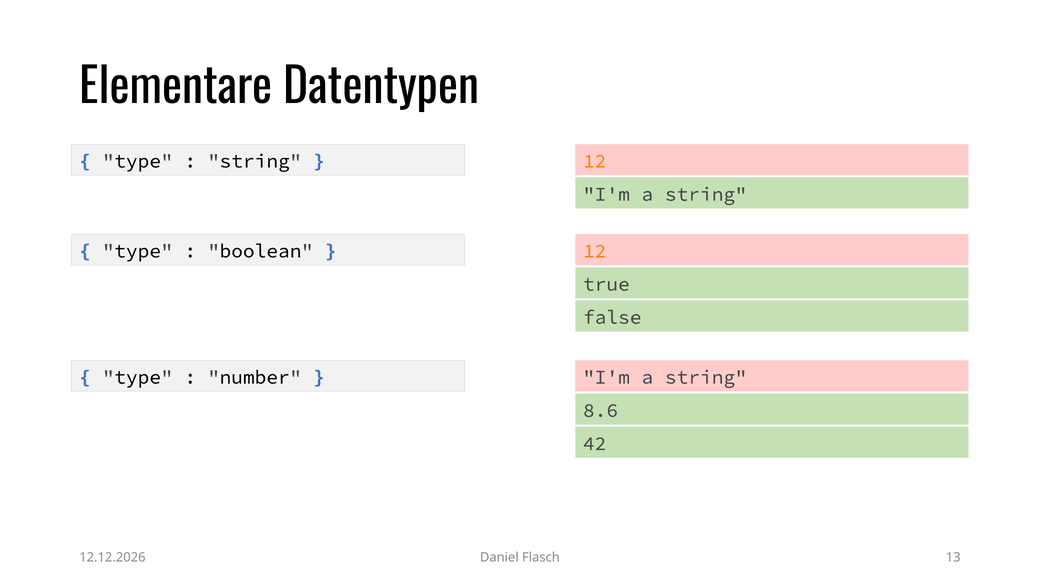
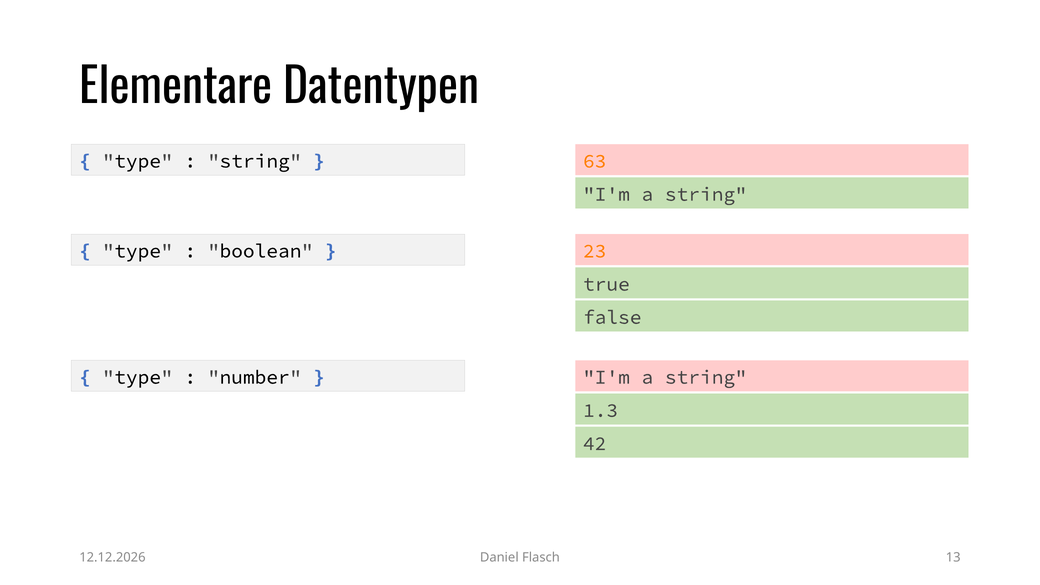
12 at (595, 161): 12 -> 63
12 at (595, 251): 12 -> 23
8.6: 8.6 -> 1.3
